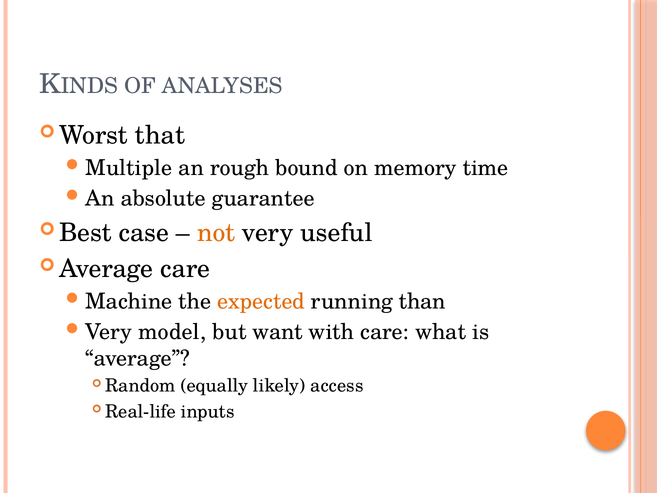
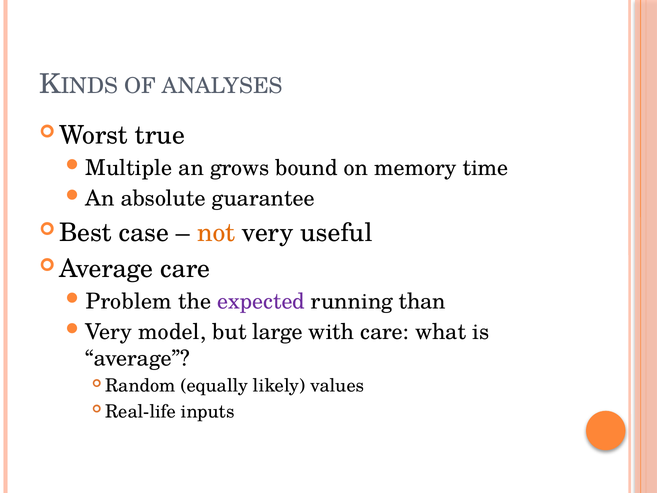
that: that -> true
rough: rough -> grows
Machine: Machine -> Problem
expected colour: orange -> purple
want: want -> large
access: access -> values
